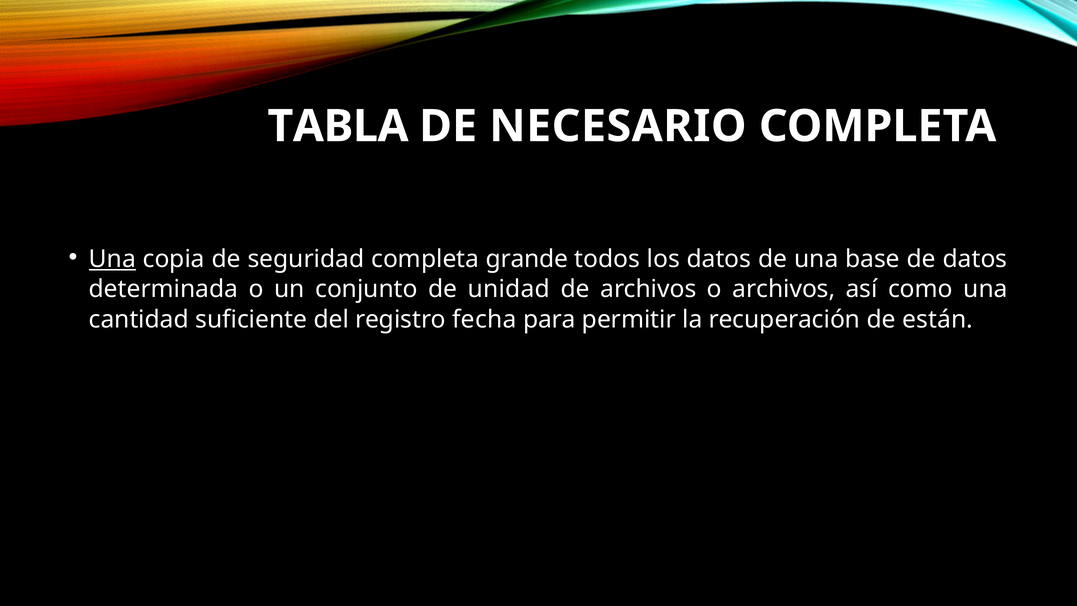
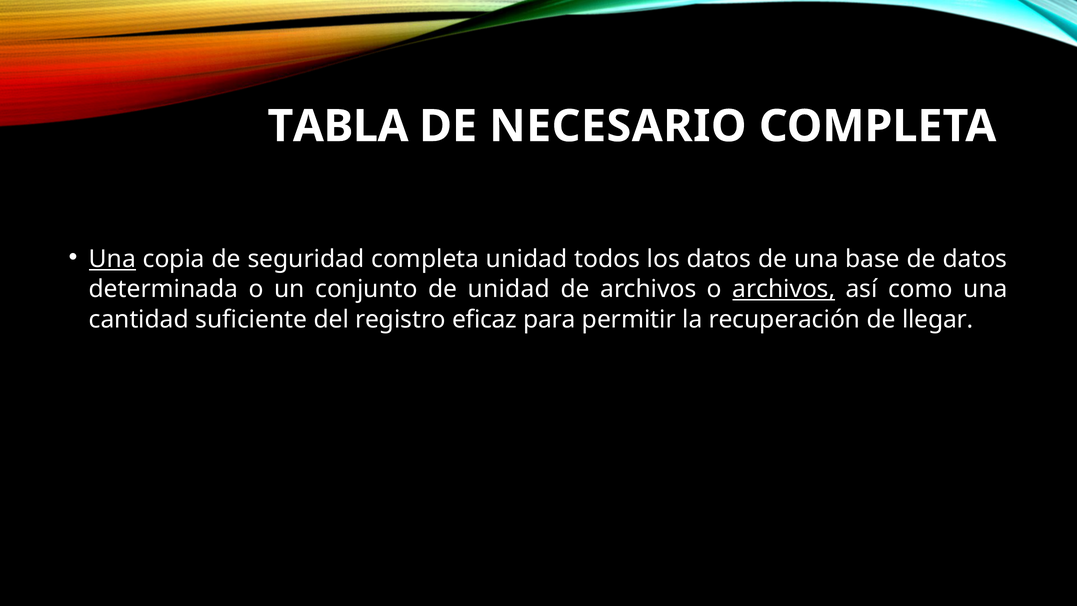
completa grande: grande -> unidad
archivos at (784, 289) underline: none -> present
fecha: fecha -> eficaz
están: están -> llegar
